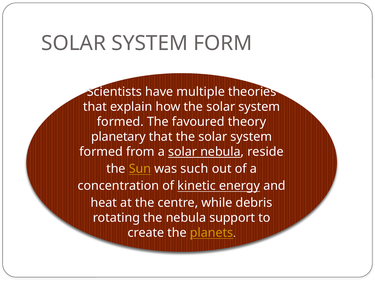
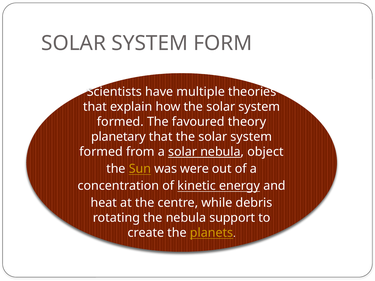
reside: reside -> object
such: such -> were
